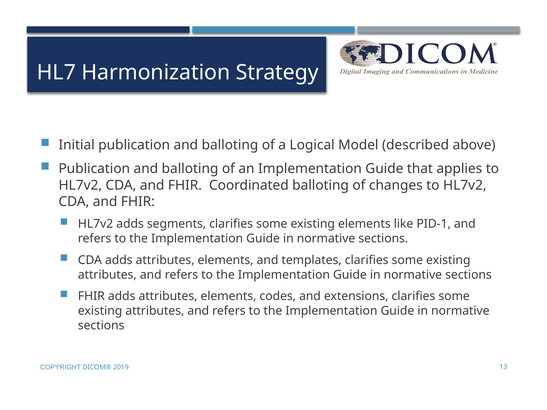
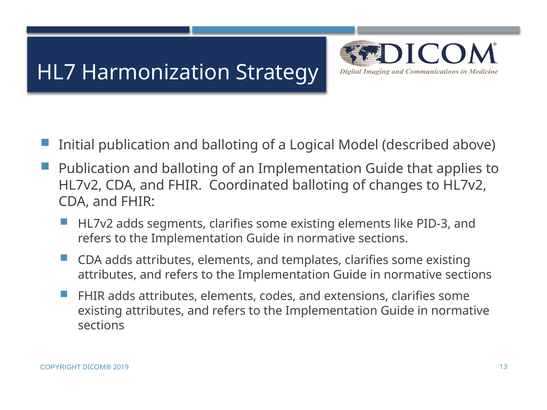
PID-1: PID-1 -> PID-3
